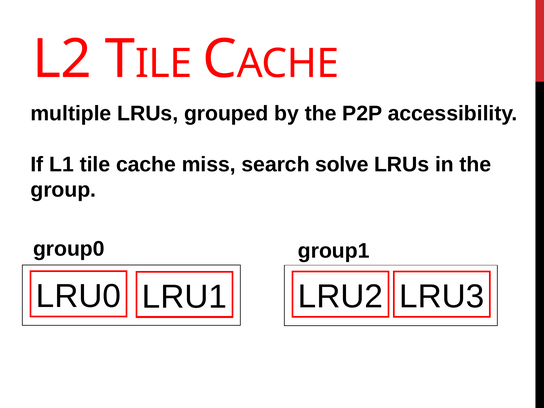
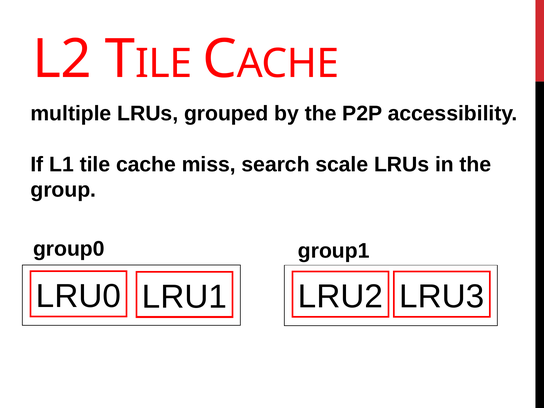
solve: solve -> scale
